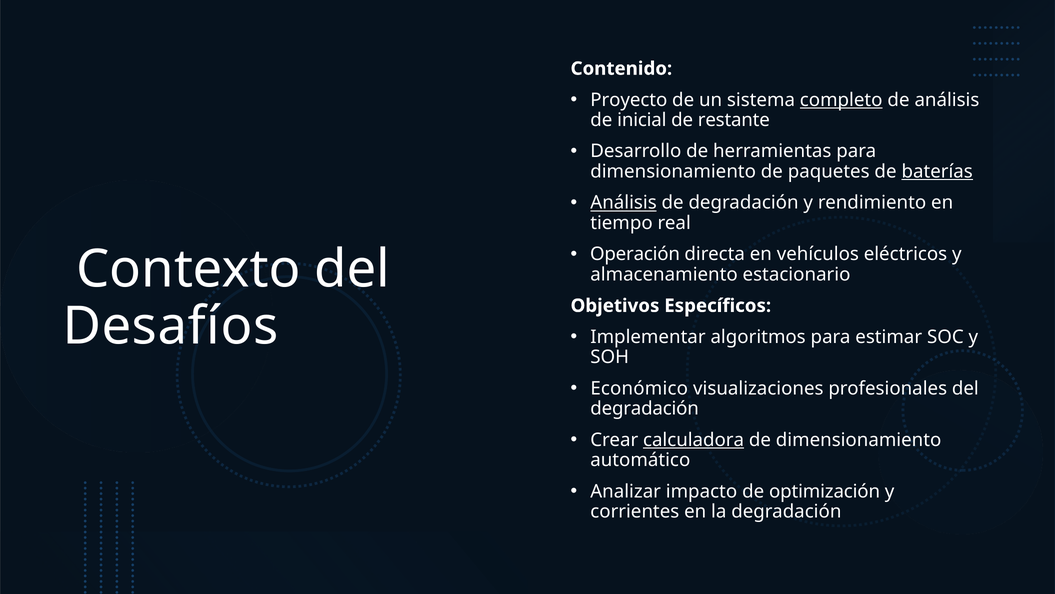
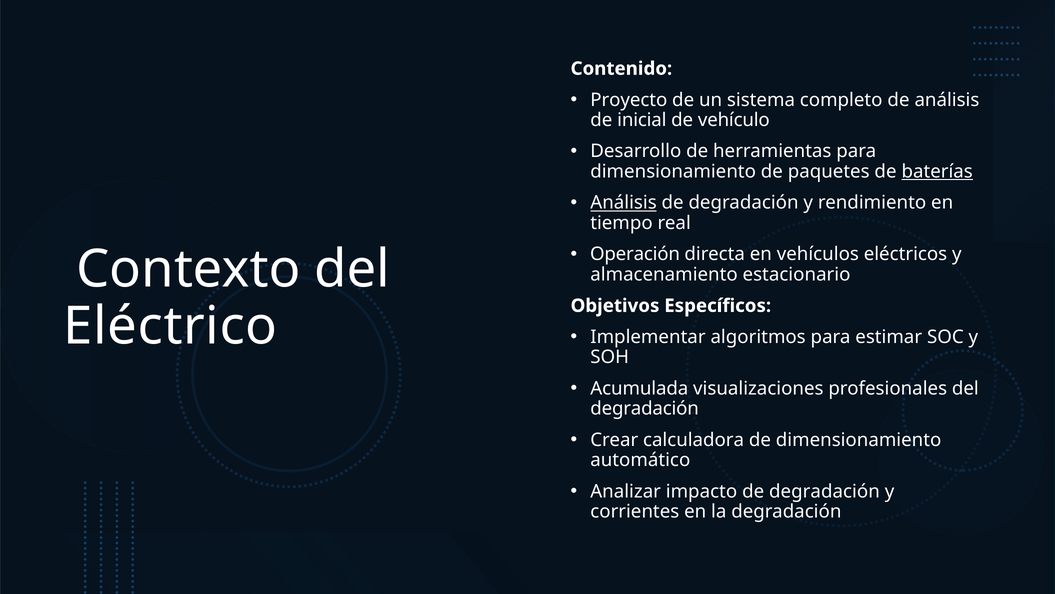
completo underline: present -> none
restante: restante -> vehículo
Desafíos: Desafíos -> Eléctrico
Económico: Económico -> Acumulada
calculadora underline: present -> none
impacto de optimización: optimización -> degradación
